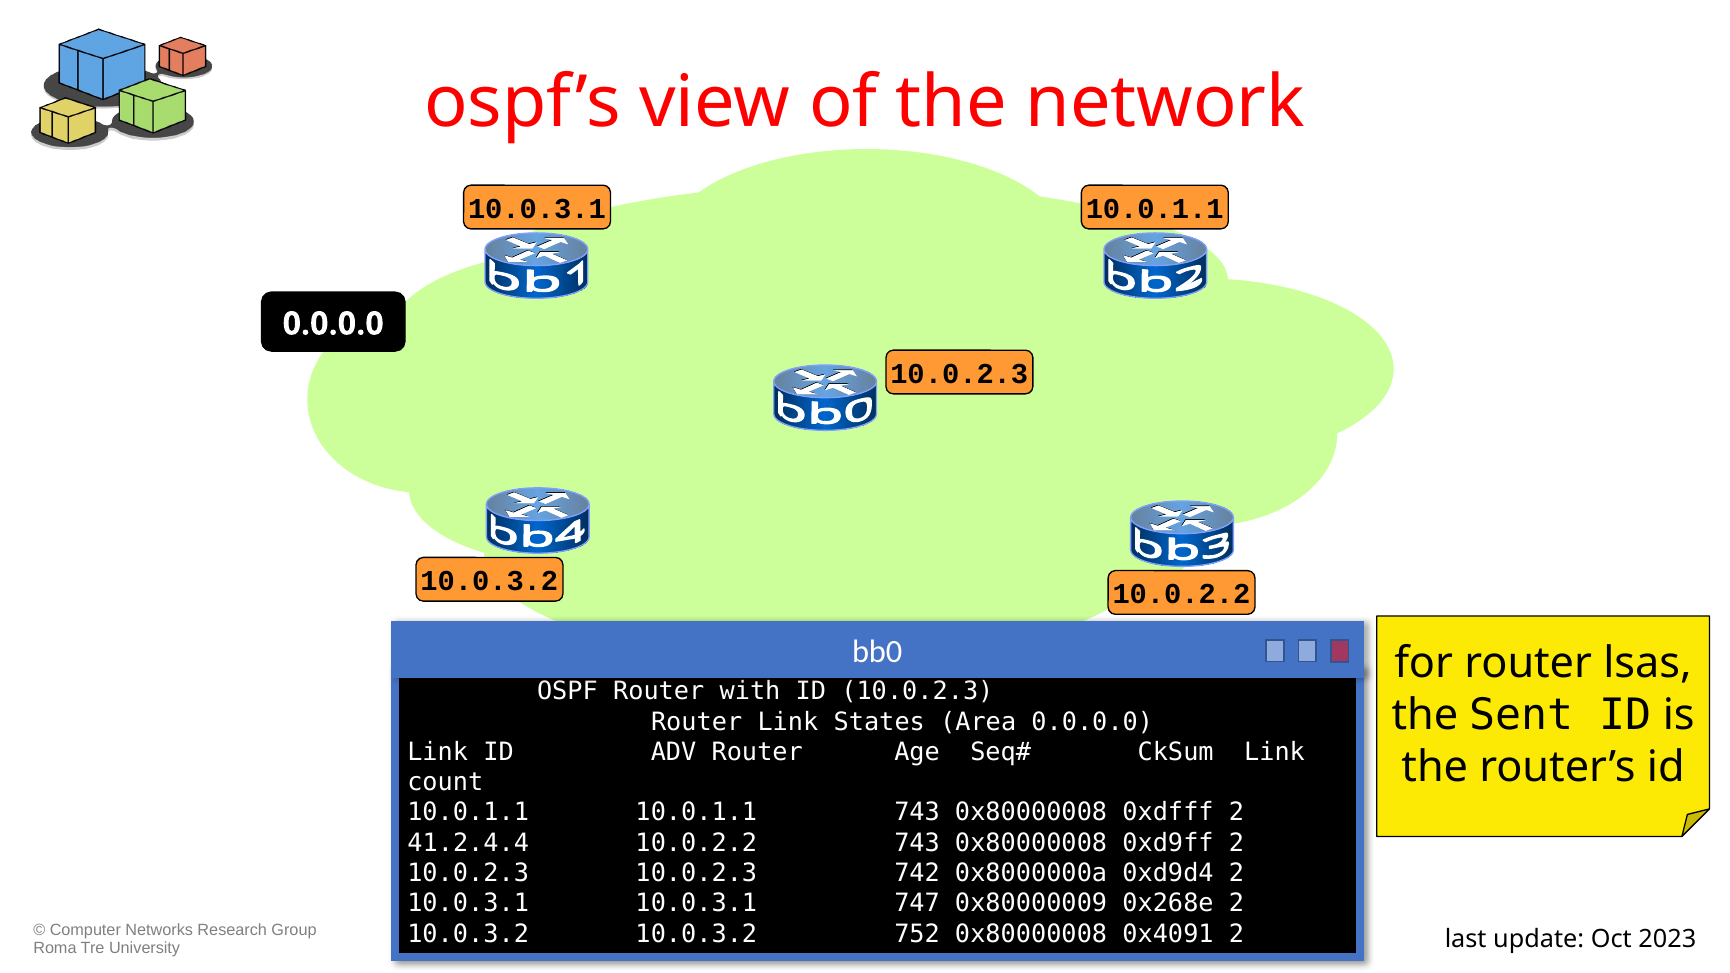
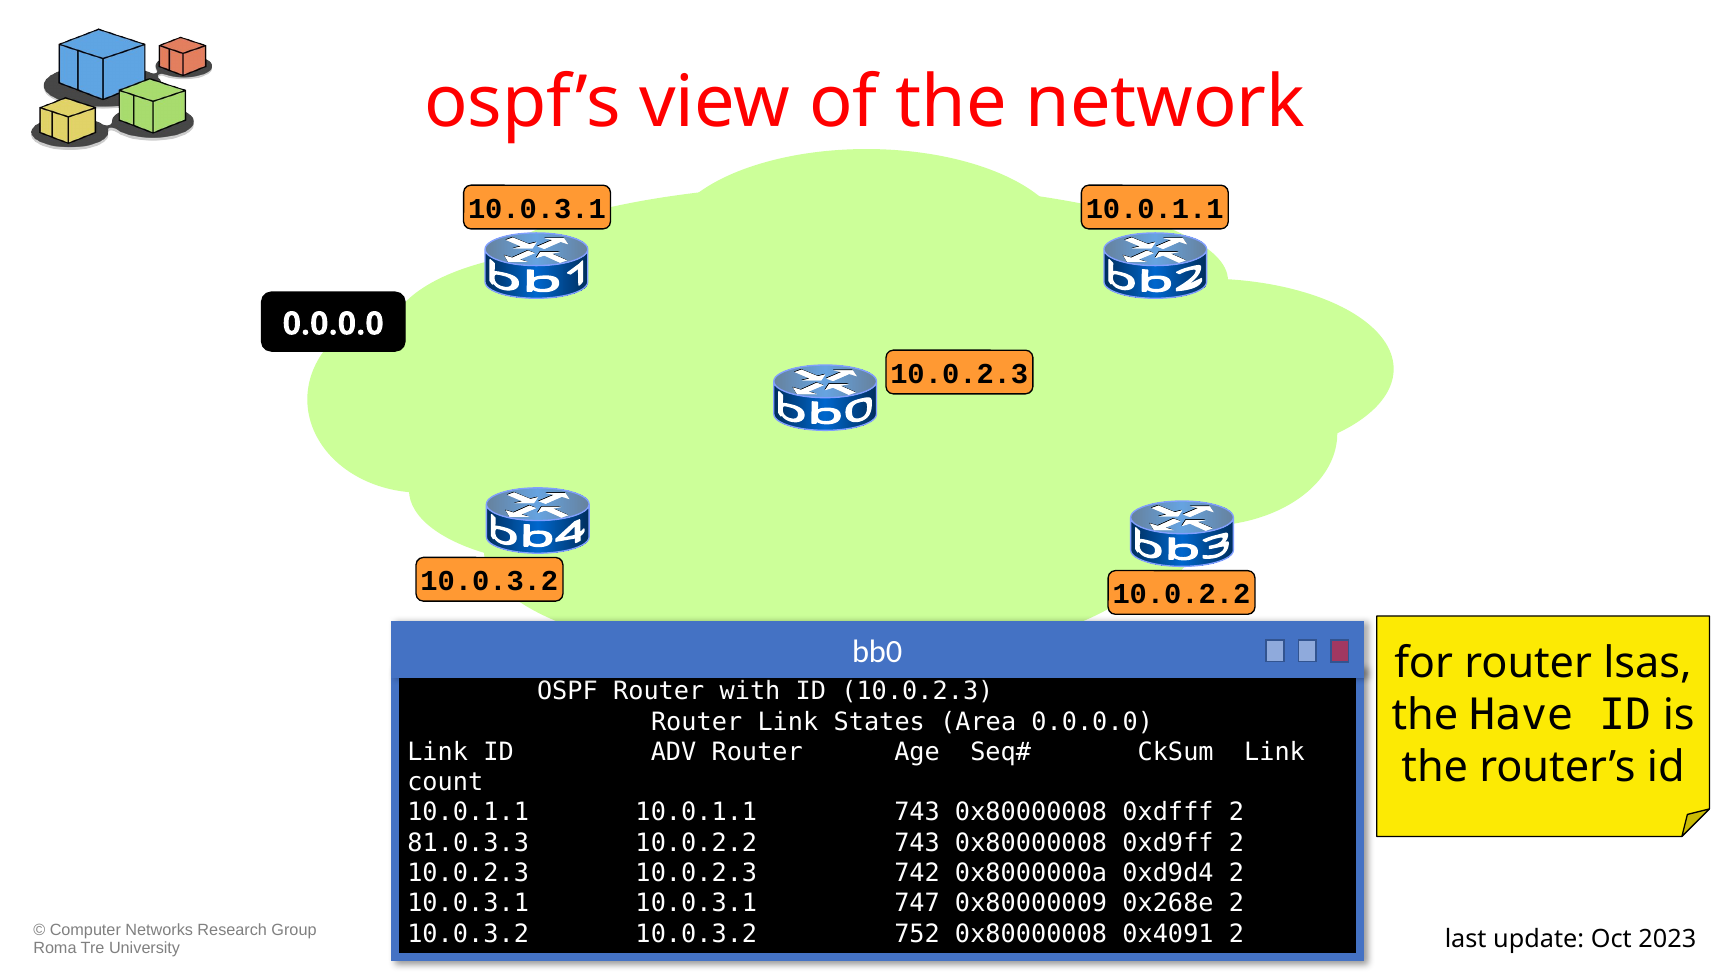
Sent: Sent -> Have
41.2.4.4: 41.2.4.4 -> 81.0.3.3
